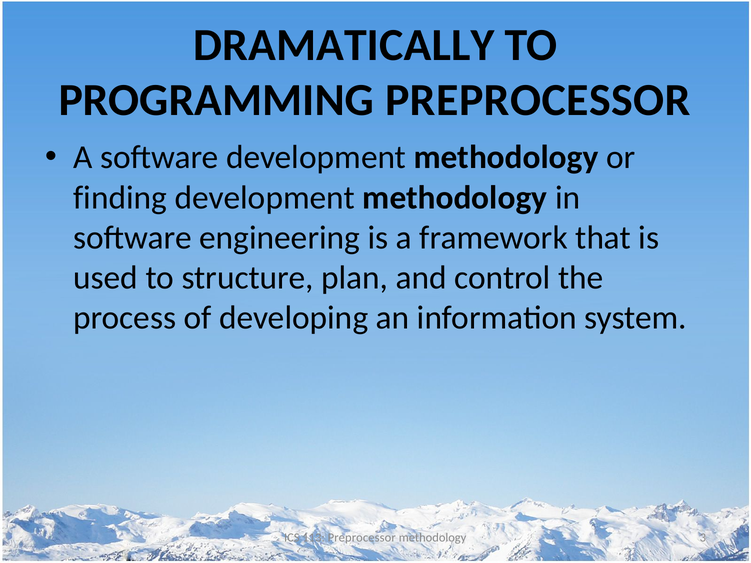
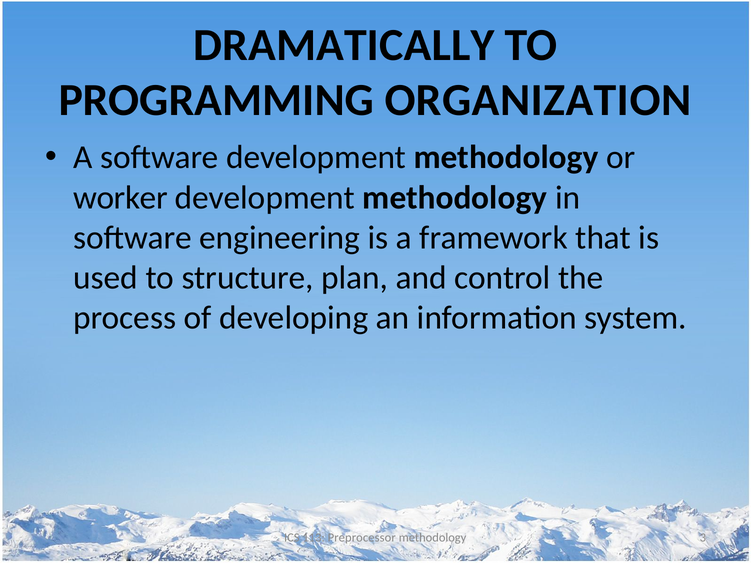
PROGRAMMING PREPROCESSOR: PREPROCESSOR -> ORGANIZATION
finding: finding -> worker
